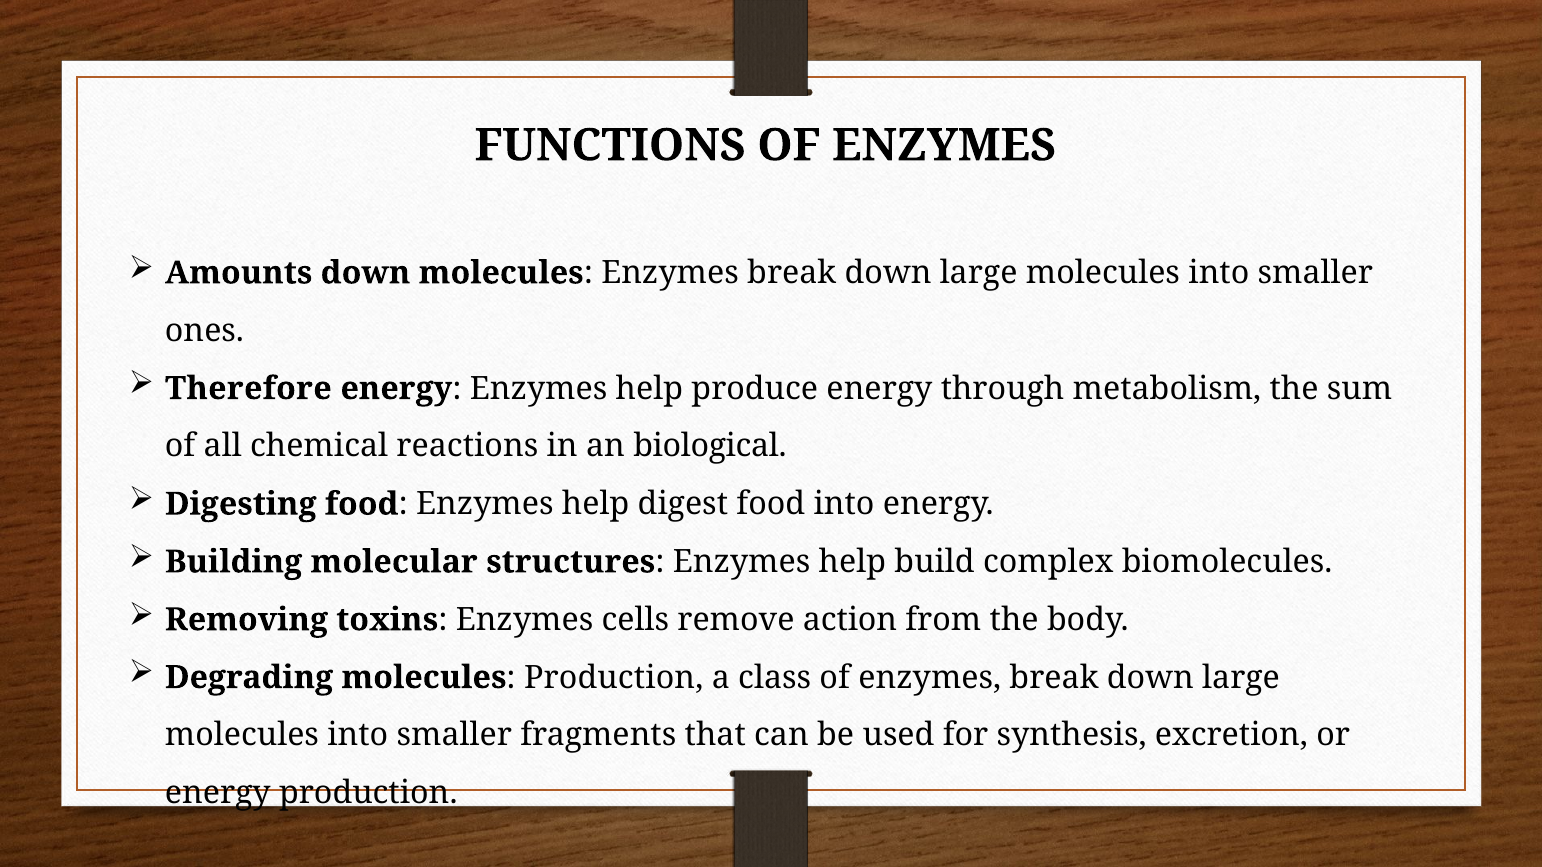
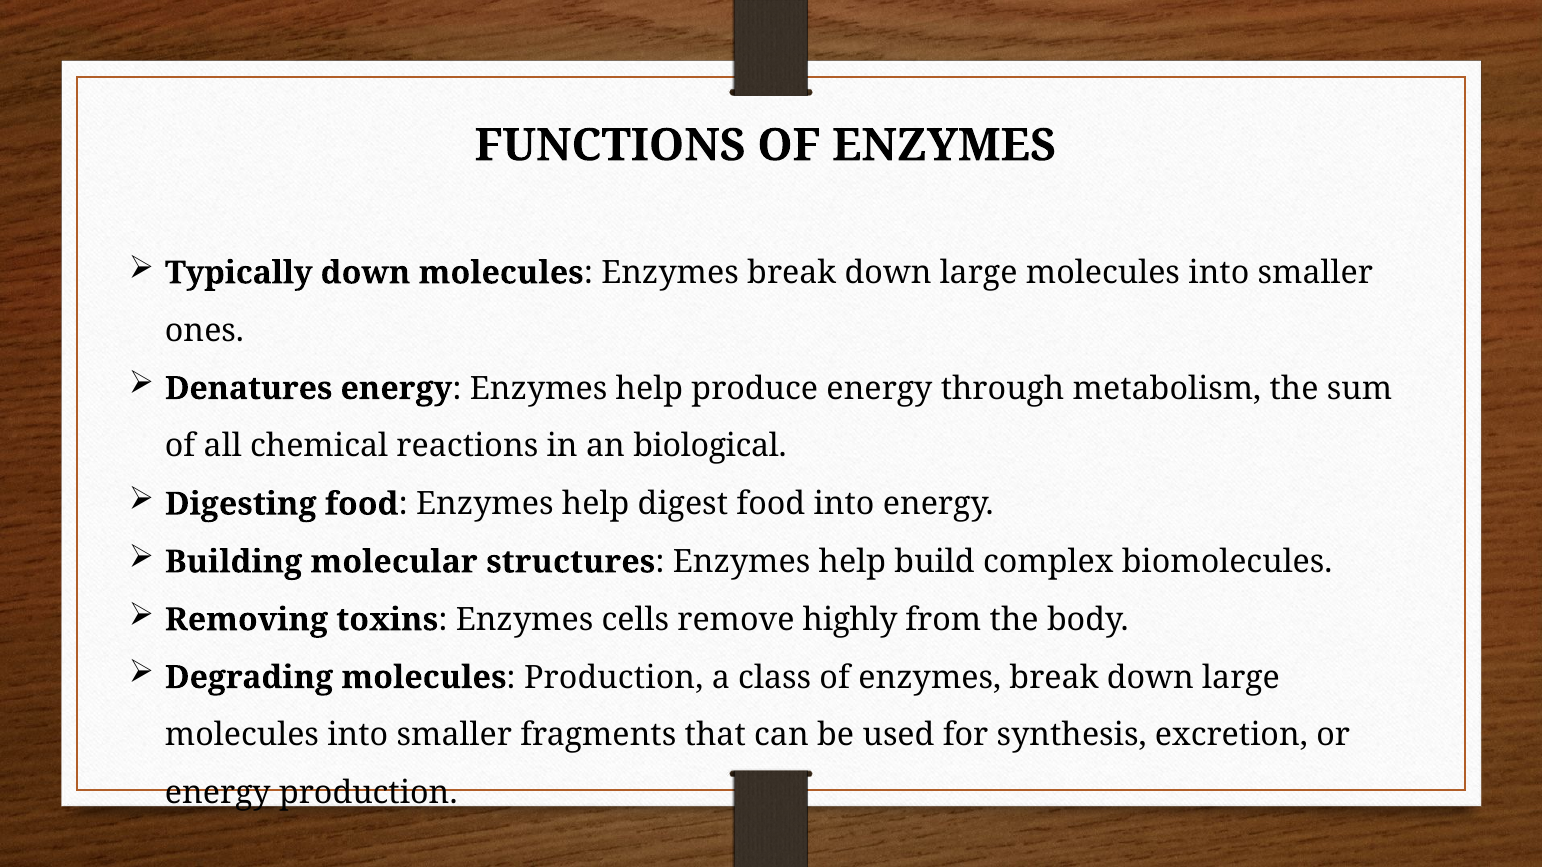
Amounts: Amounts -> Typically
Therefore: Therefore -> Denatures
action: action -> highly
